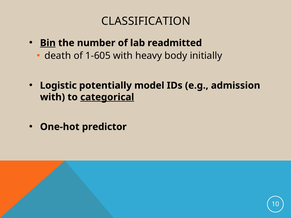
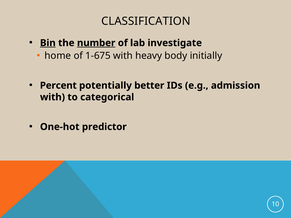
number underline: none -> present
readmitted: readmitted -> investigate
death: death -> home
1-605: 1-605 -> 1-675
Logistic: Logistic -> Percent
model: model -> better
categorical underline: present -> none
